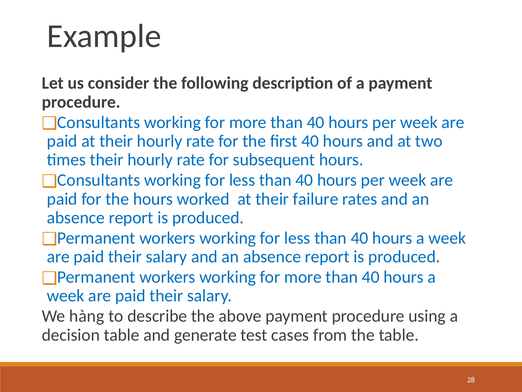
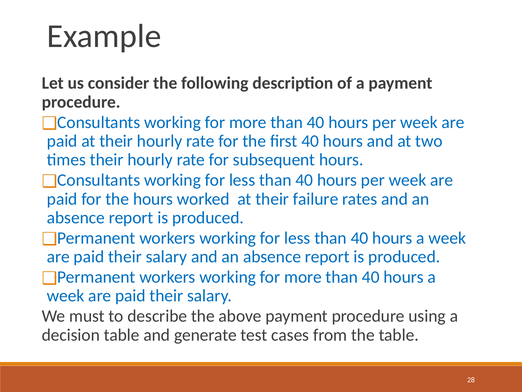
hàng: hàng -> must
